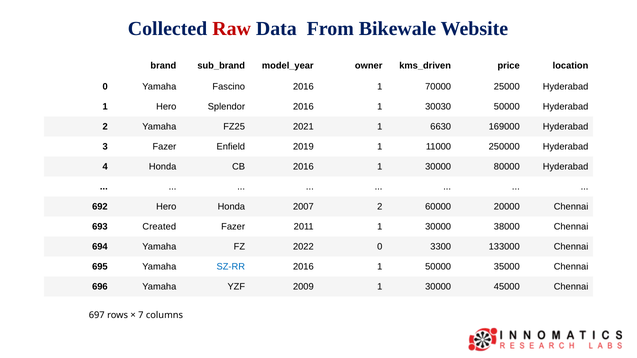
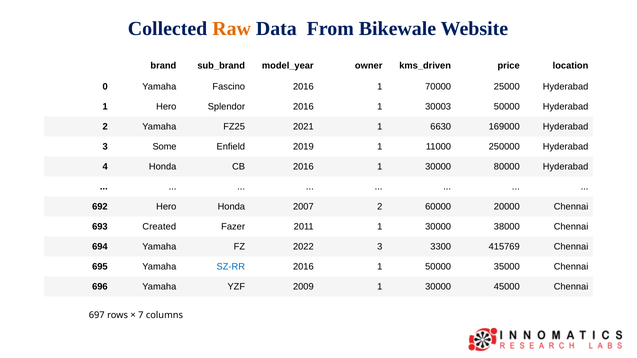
Raw colour: red -> orange
30030: 30030 -> 30003
3 Fazer: Fazer -> Some
2022 0: 0 -> 3
133000: 133000 -> 415769
